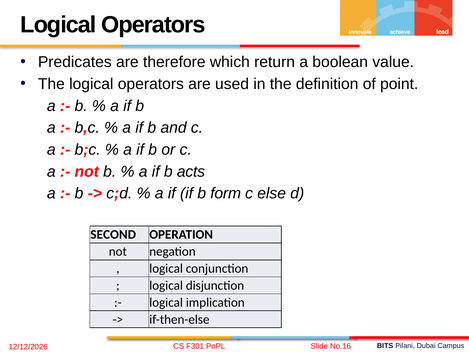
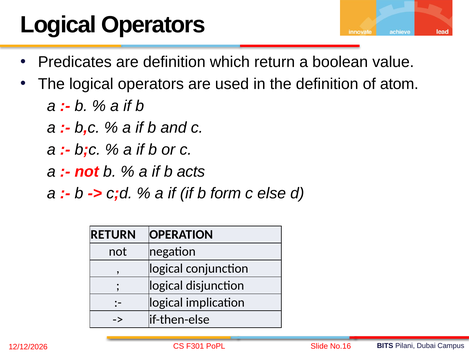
are therefore: therefore -> definition
point: point -> atom
SECOND at (113, 234): SECOND -> RETURN
